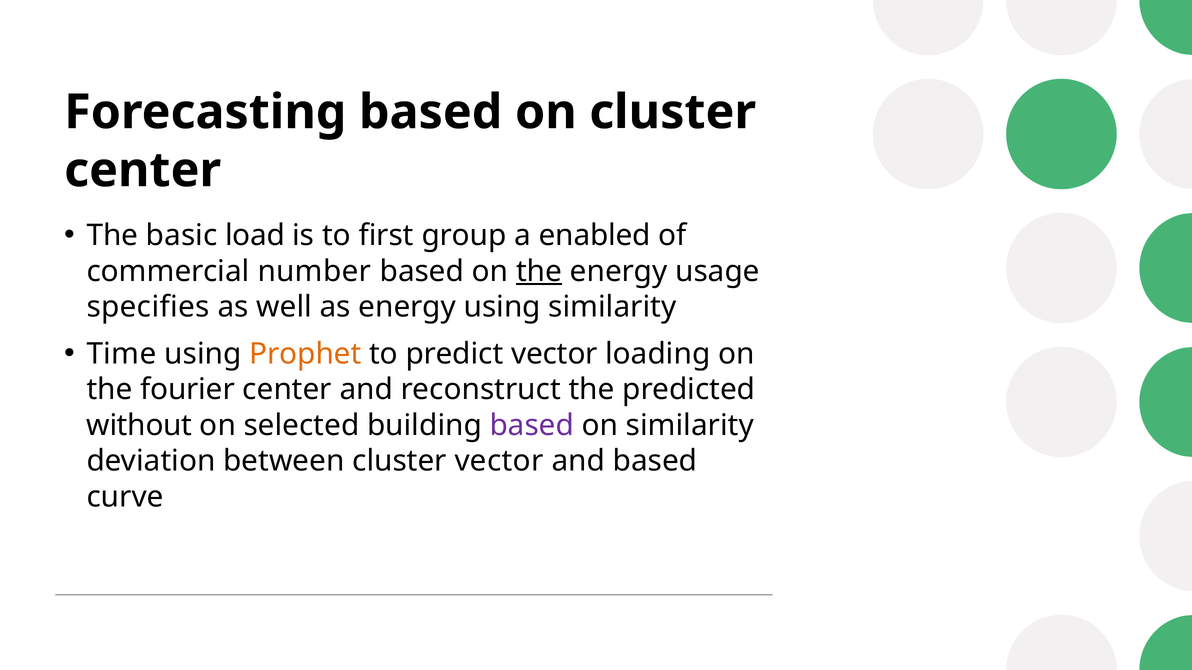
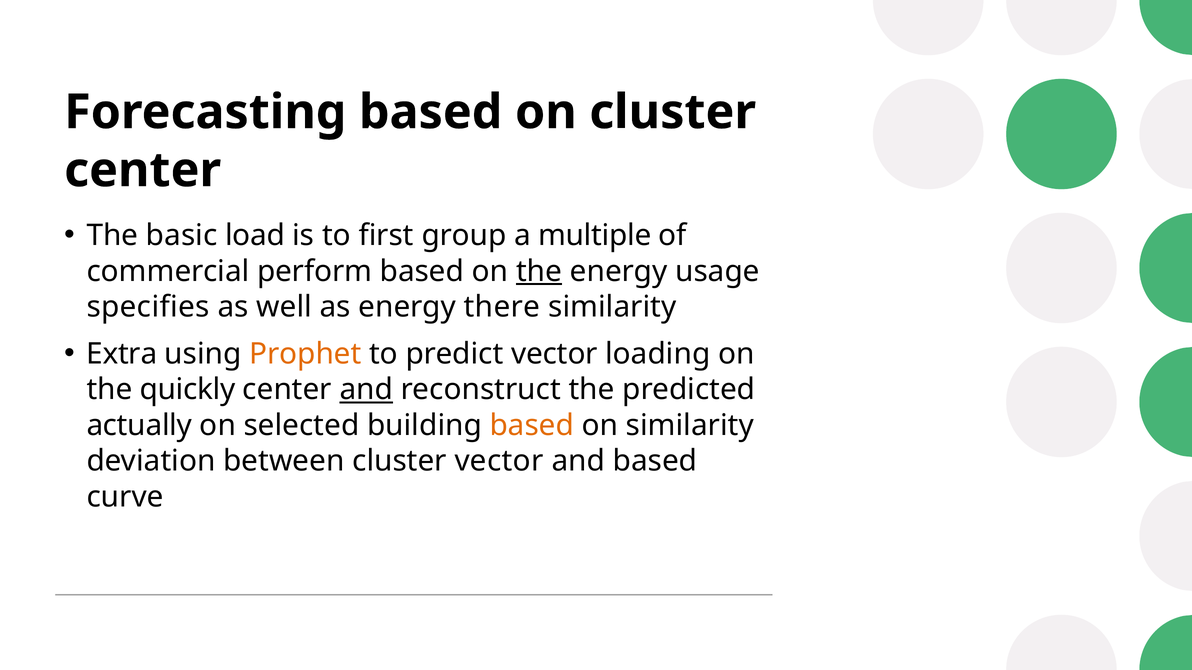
enabled: enabled -> multiple
number: number -> perform
energy using: using -> there
Time: Time -> Extra
fourier: fourier -> quickly
and at (366, 390) underline: none -> present
without: without -> actually
based at (532, 426) colour: purple -> orange
